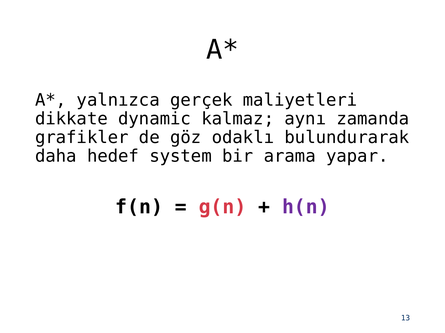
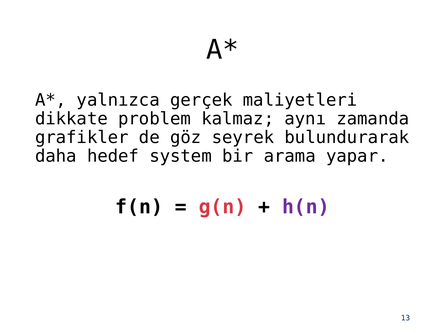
dynamic: dynamic -> problem
odaklı: odaklı -> seyrek
